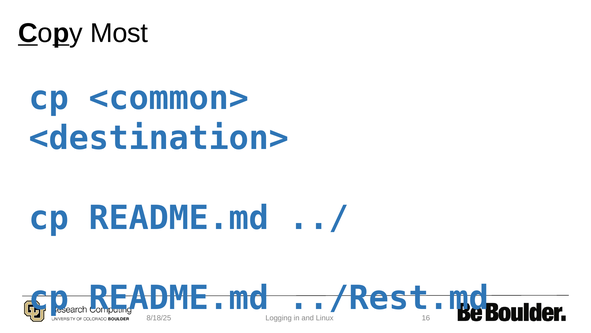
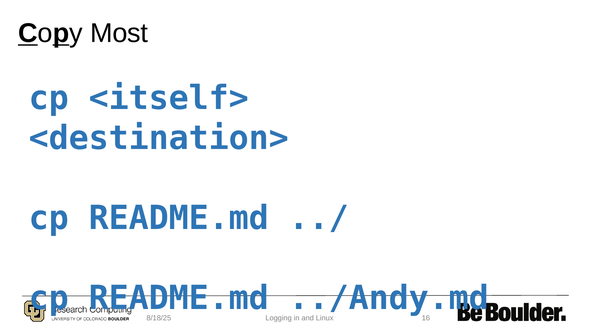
<common>: <common> -> <itself>
../Rest.md: ../Rest.md -> ../Andy.md
